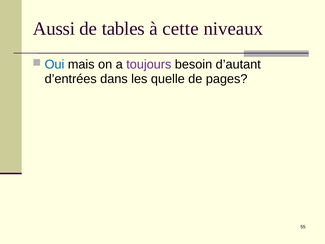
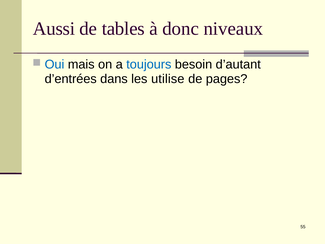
cette: cette -> donc
toujours colour: purple -> blue
quelle: quelle -> utilise
